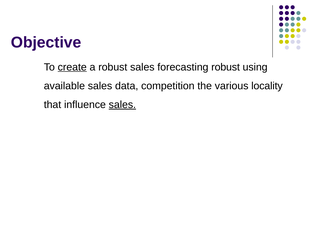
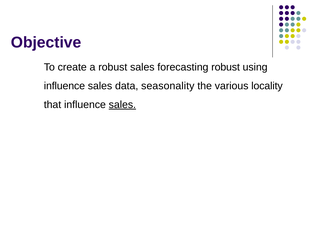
create underline: present -> none
available at (64, 86): available -> influence
competition: competition -> seasonality
